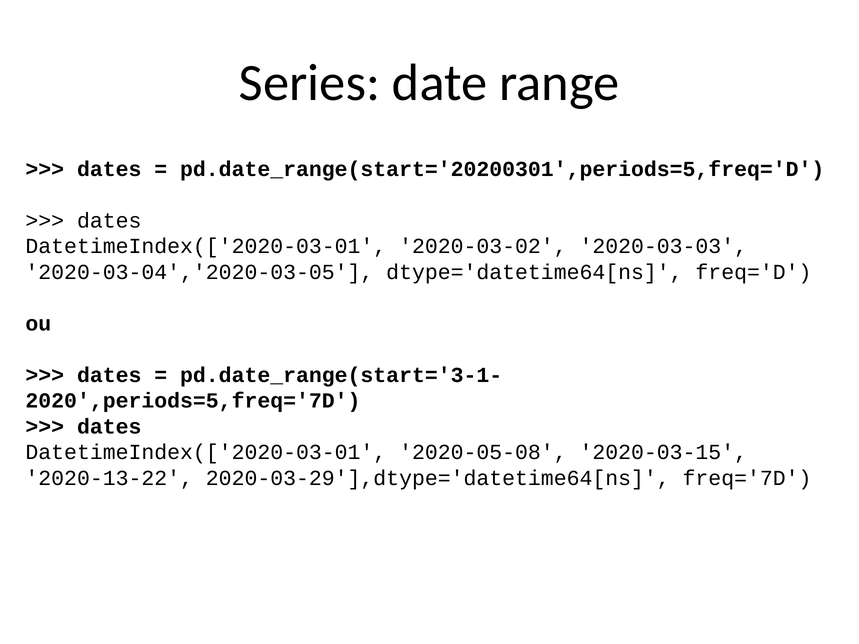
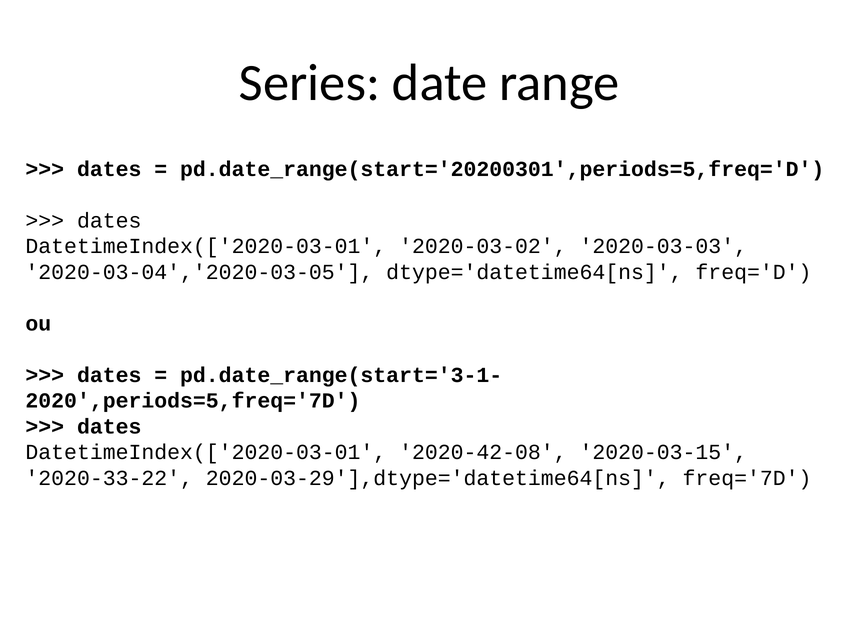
2020-05-08: 2020-05-08 -> 2020-42-08
2020-13-22: 2020-13-22 -> 2020-33-22
